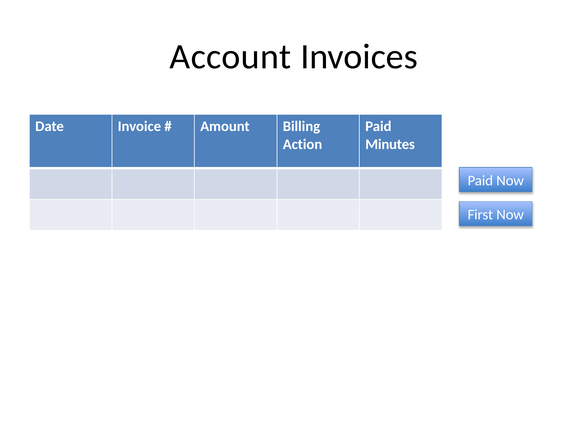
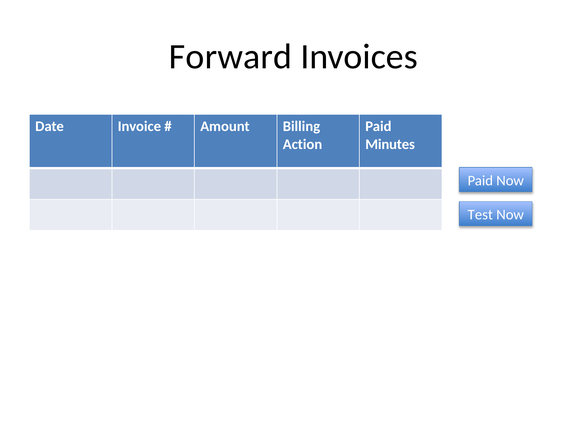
Account: Account -> Forward
First: First -> Test
